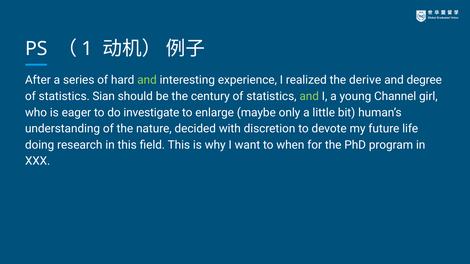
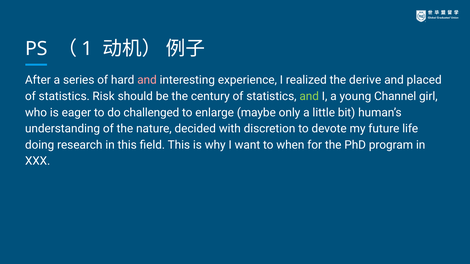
and at (147, 80) colour: light green -> pink
degree: degree -> placed
Sian: Sian -> Risk
investigate: investigate -> challenged
